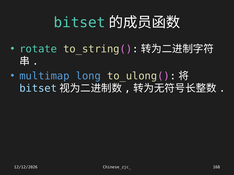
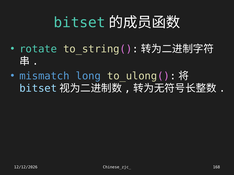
multimap: multimap -> mismatch
